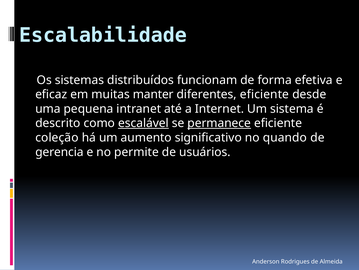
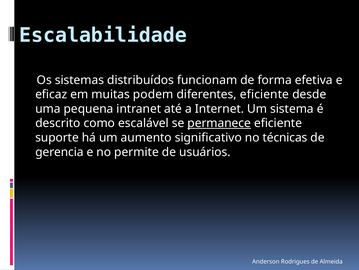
manter: manter -> podem
escalável underline: present -> none
coleção: coleção -> suporte
quando: quando -> técnicas
